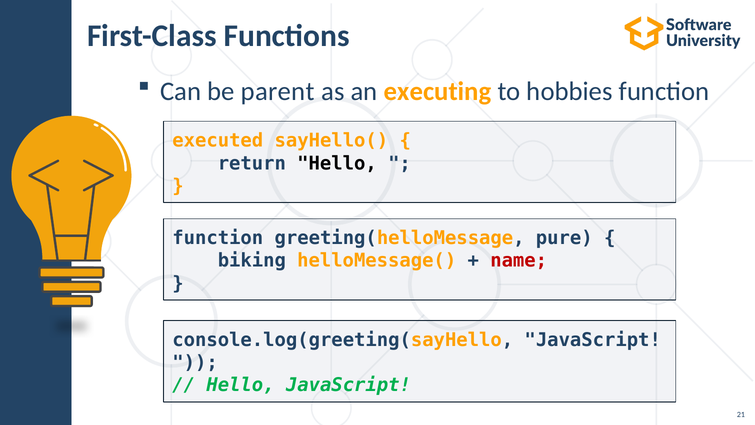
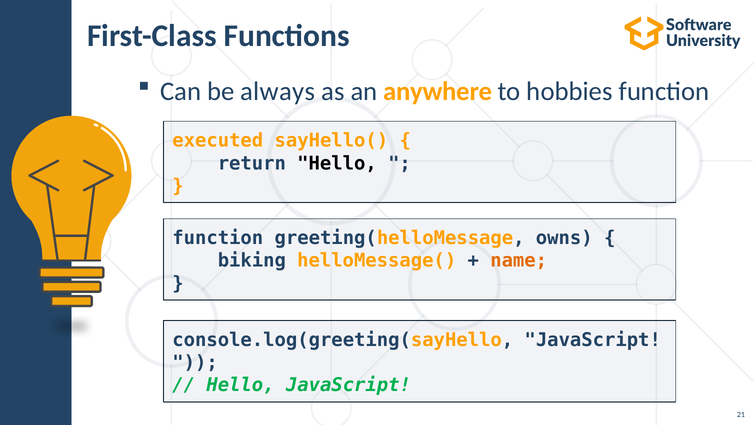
parent: parent -> always
executing: executing -> anywhere
pure: pure -> owns
name colour: red -> orange
